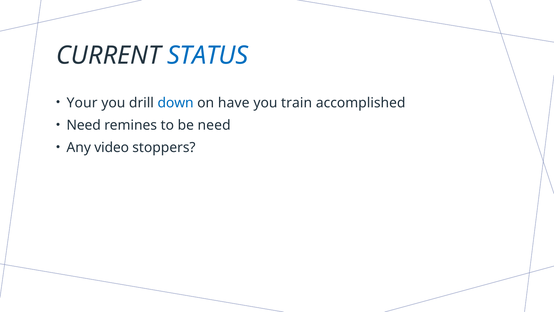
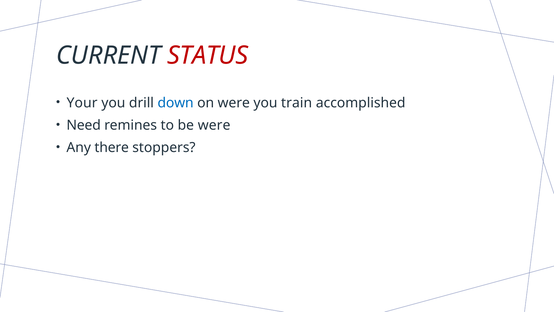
STATUS colour: blue -> red
on have: have -> were
be need: need -> were
video: video -> there
